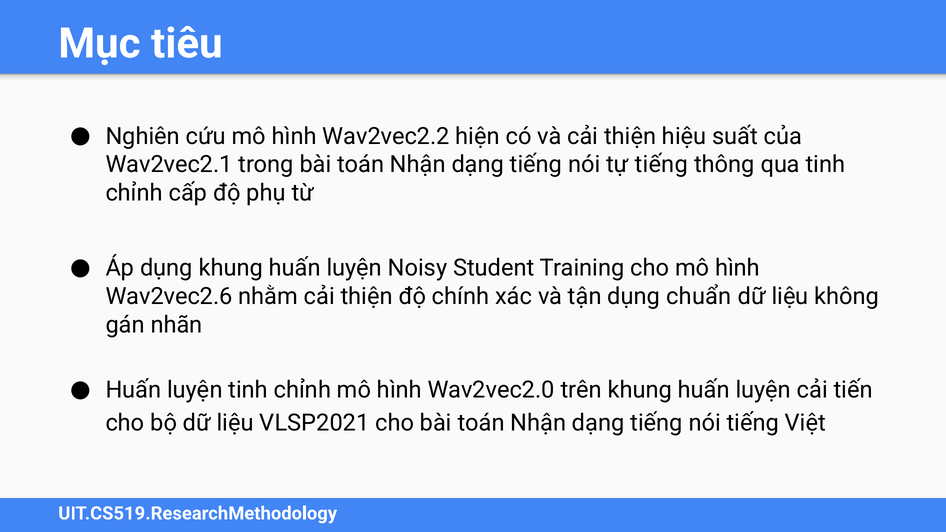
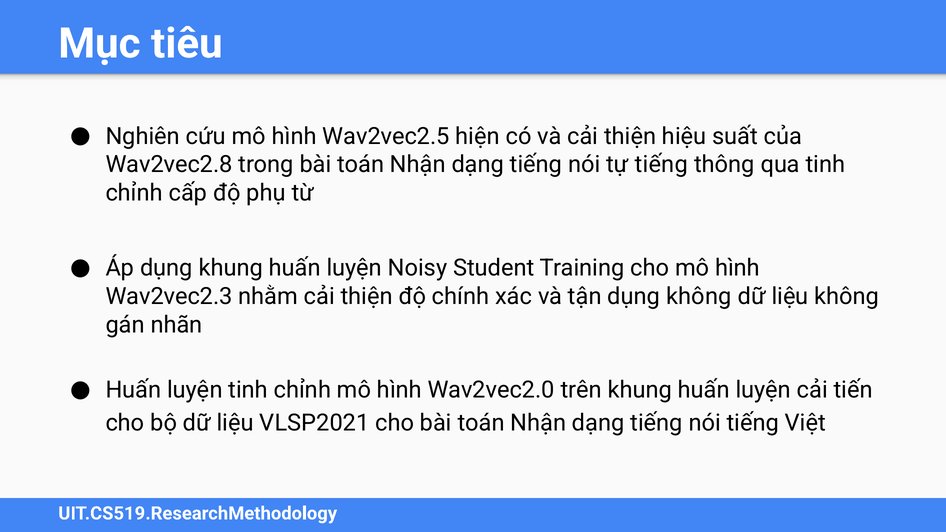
Wav2vec2.2: Wav2vec2.2 -> Wav2vec2.5
Wav2vec2.1: Wav2vec2.1 -> Wav2vec2.8
Wav2vec2.6: Wav2vec2.6 -> Wav2vec2.3
dụng chuẩn: chuẩn -> không
